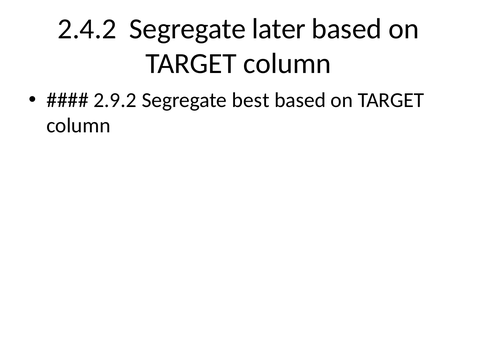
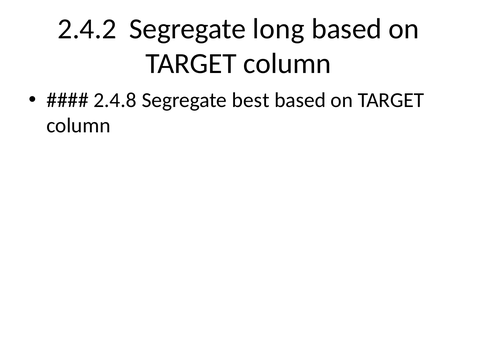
later: later -> long
2.9.2: 2.9.2 -> 2.4.8
